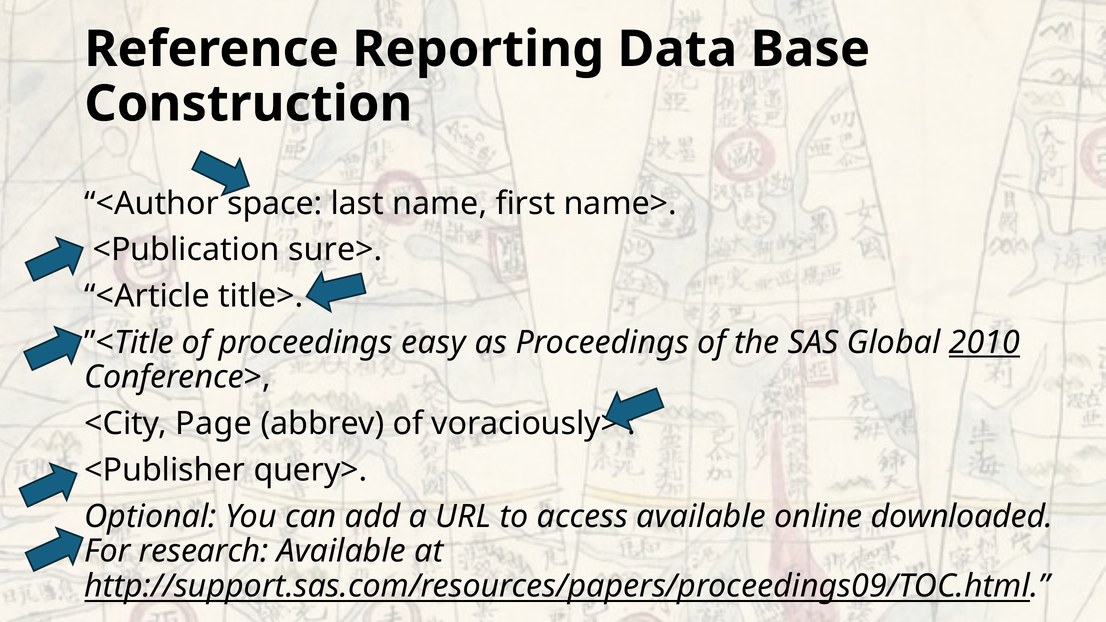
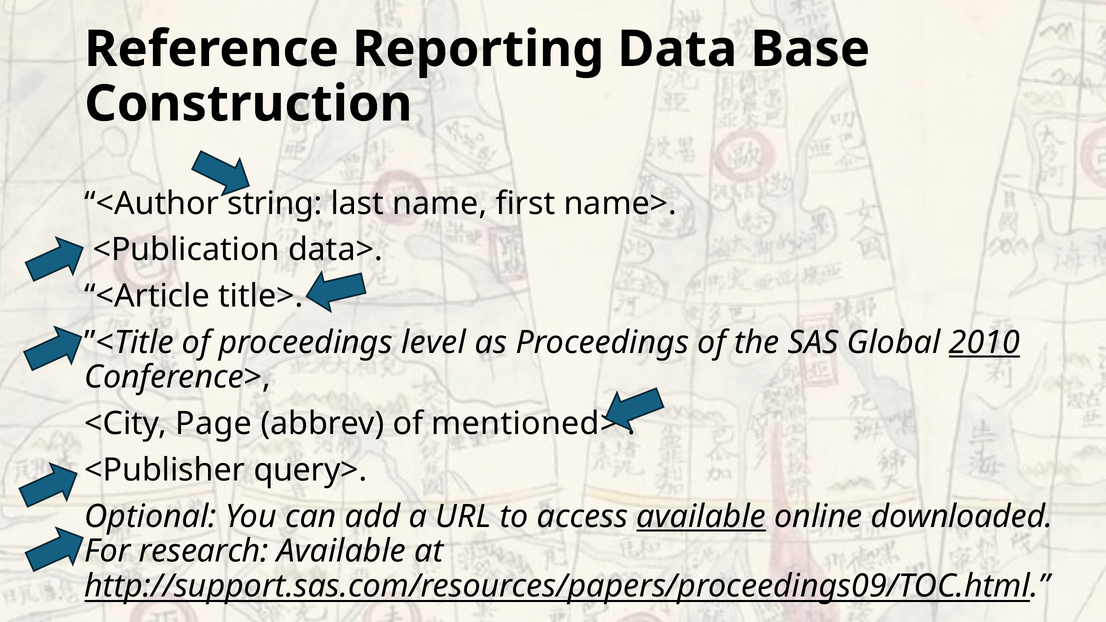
space: space -> string
sure>: sure> -> data>
easy: easy -> level
voraciously>: voraciously> -> mentioned>
available at (701, 517) underline: none -> present
